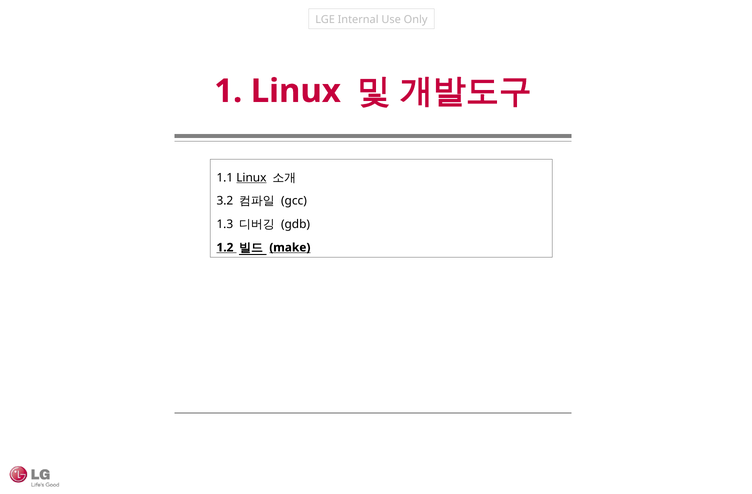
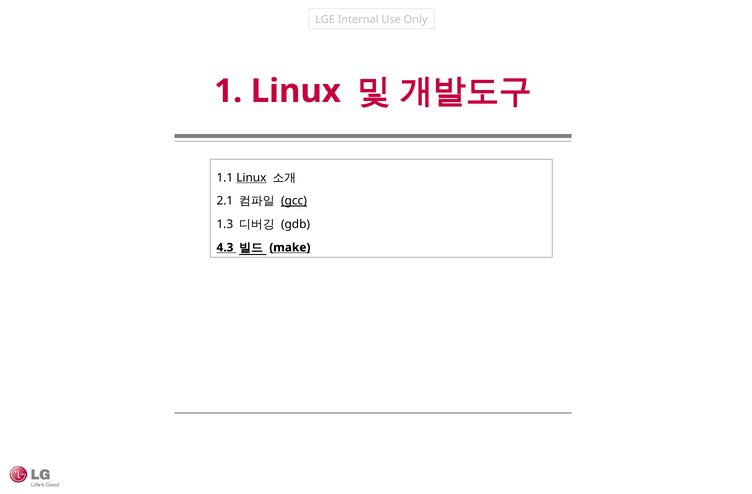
3.2: 3.2 -> 2.1
gcc underline: none -> present
1.2: 1.2 -> 4.3
